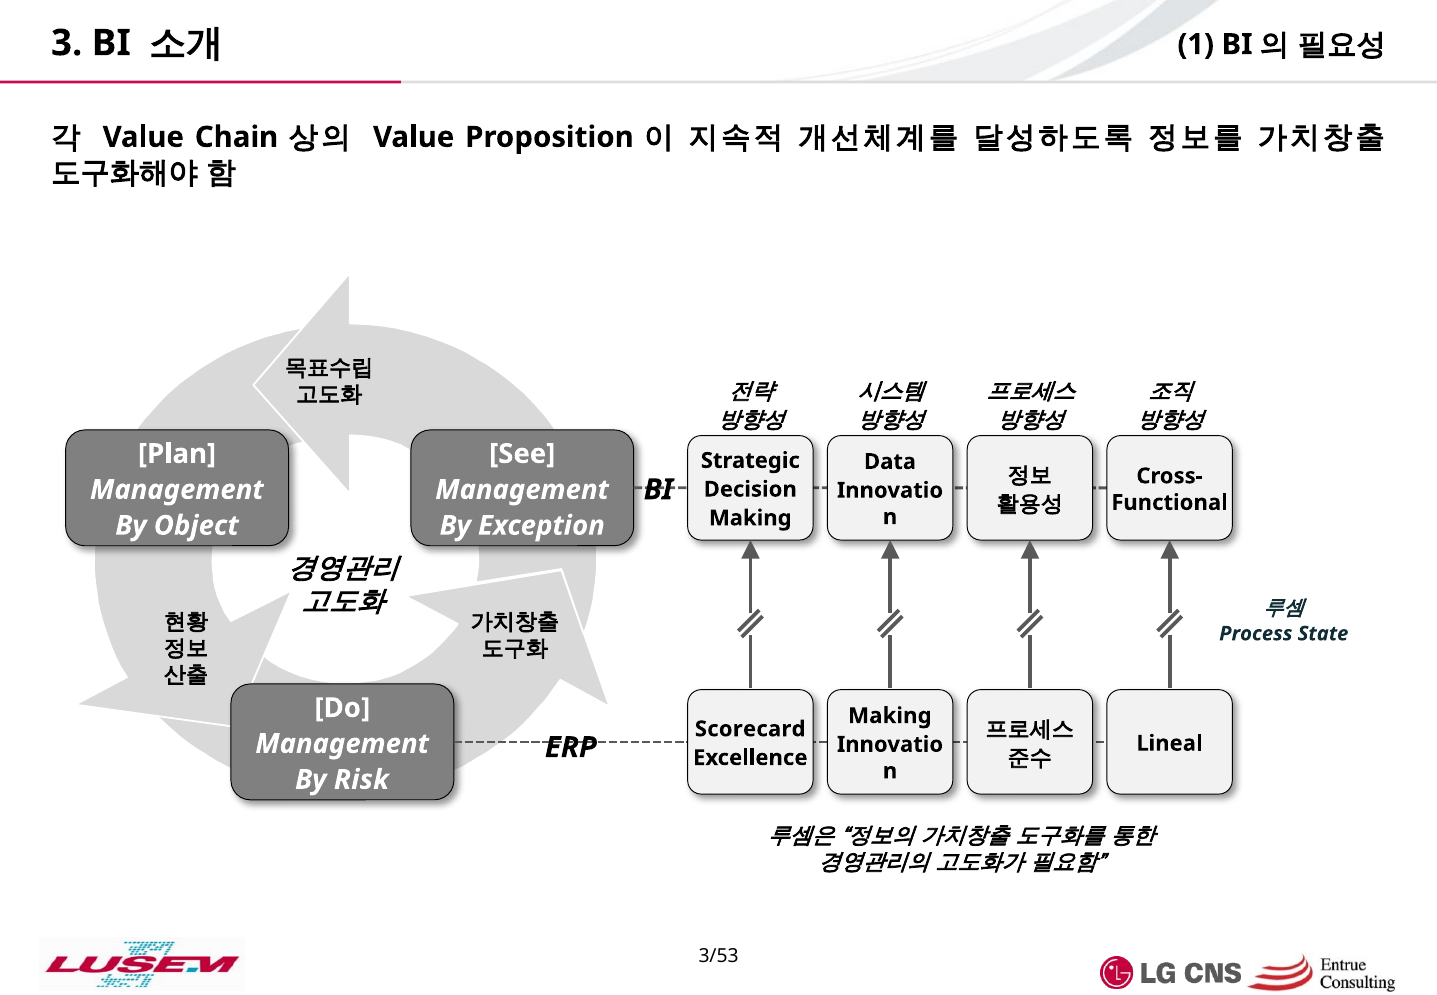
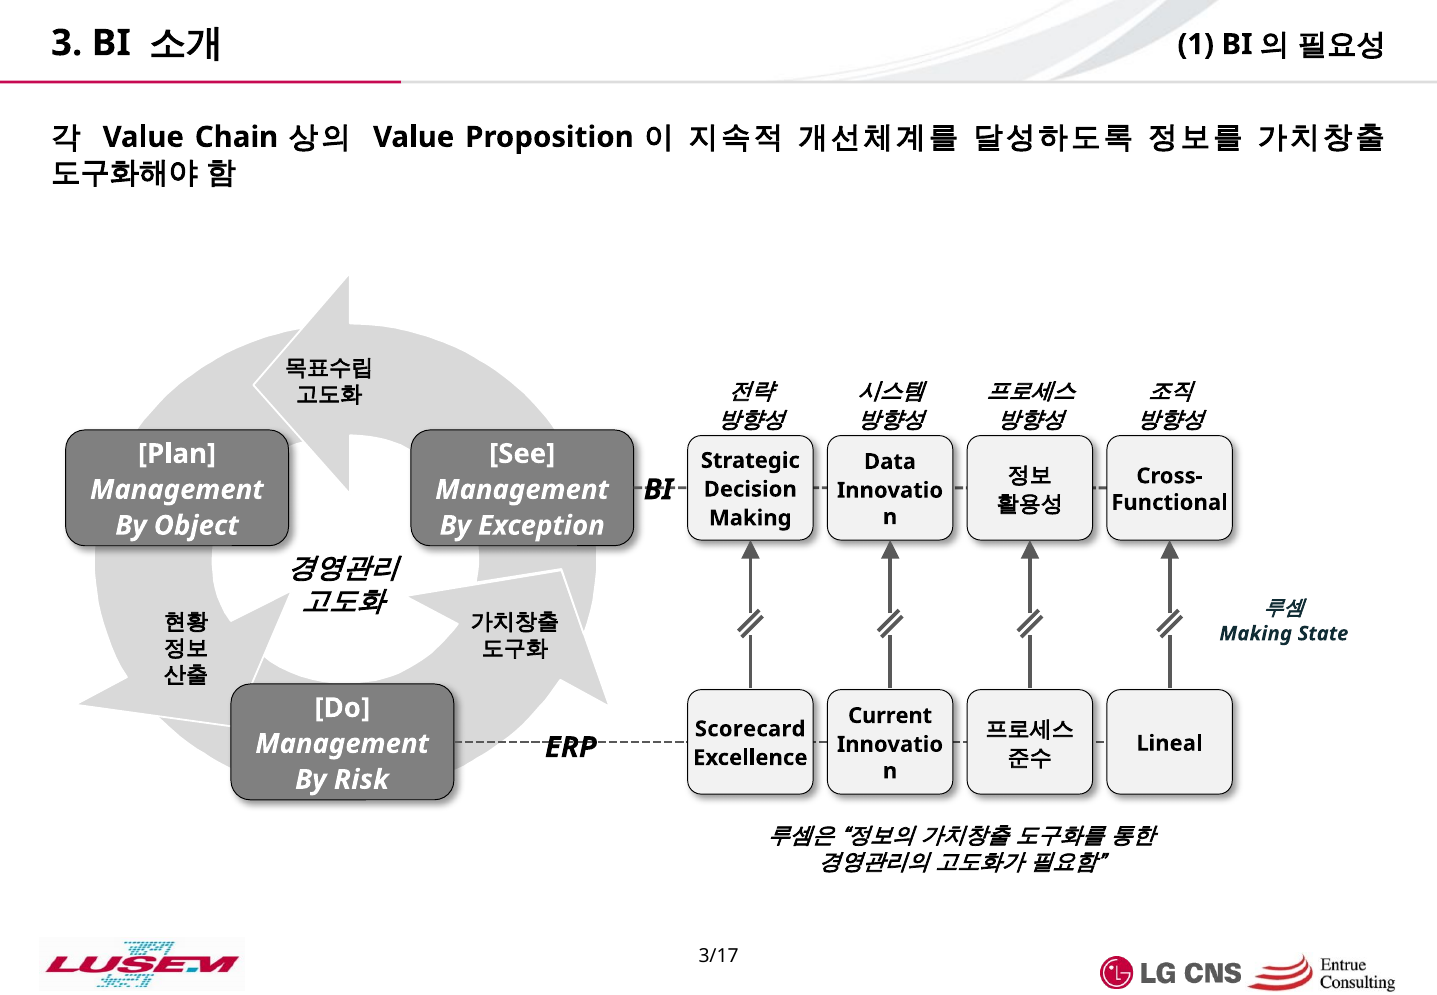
Process at (1256, 634): Process -> Making
Making at (890, 716): Making -> Current
3/53: 3/53 -> 3/17
